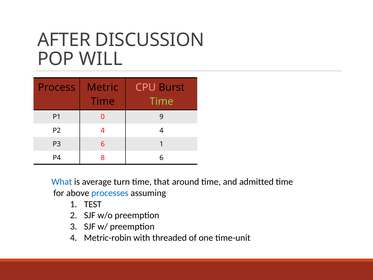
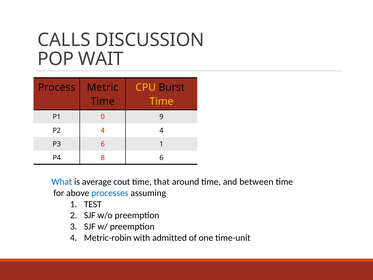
AFTER: AFTER -> CALLS
WILL: WILL -> WAIT
CPU colour: pink -> yellow
Time at (161, 101) colour: light green -> yellow
turn: turn -> cout
admitted: admitted -> between
threaded: threaded -> admitted
